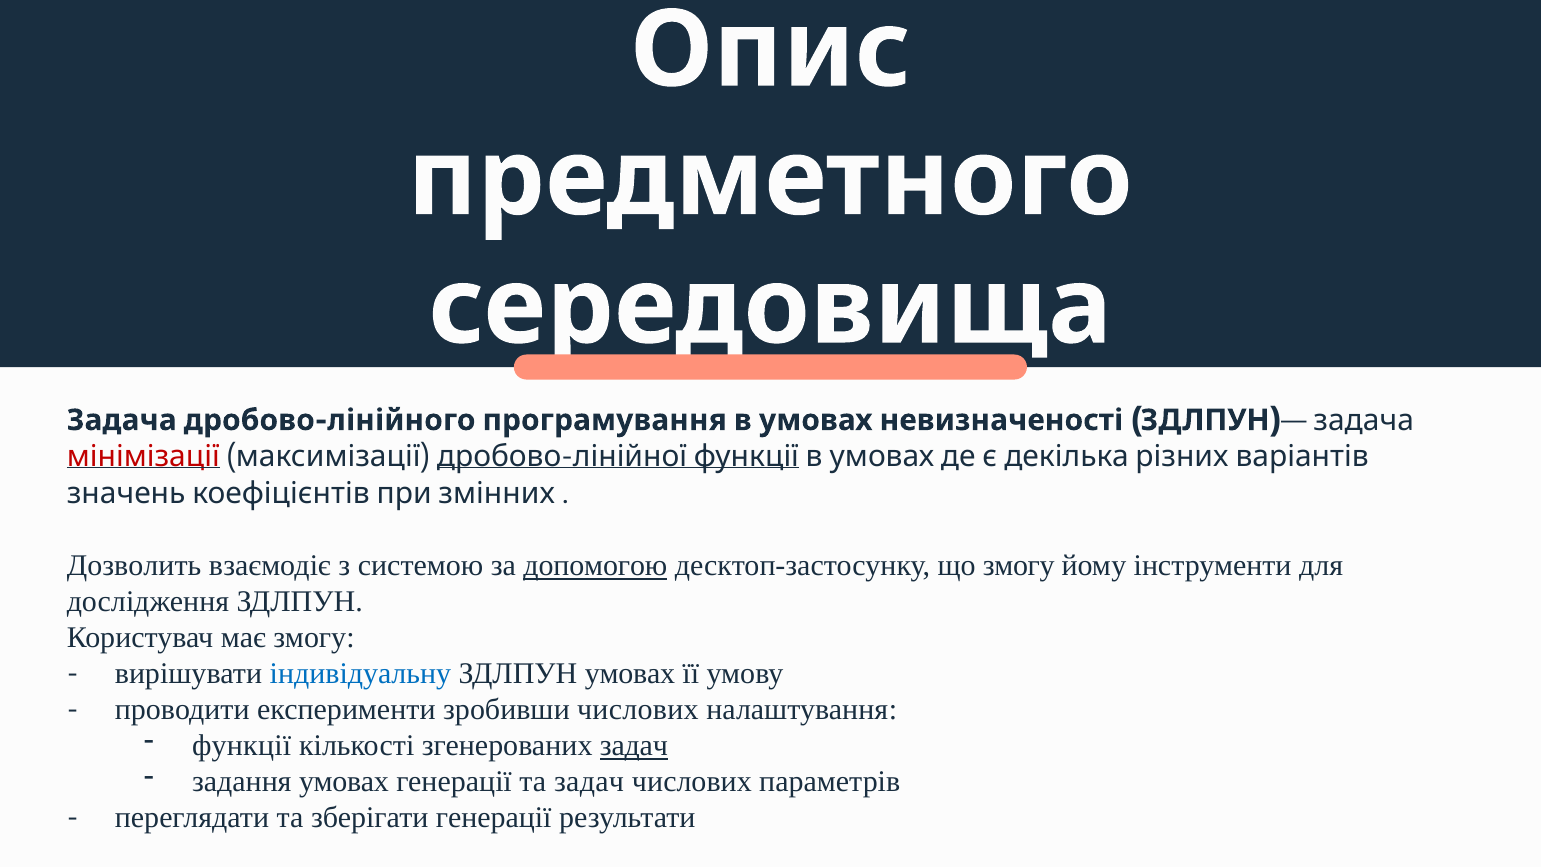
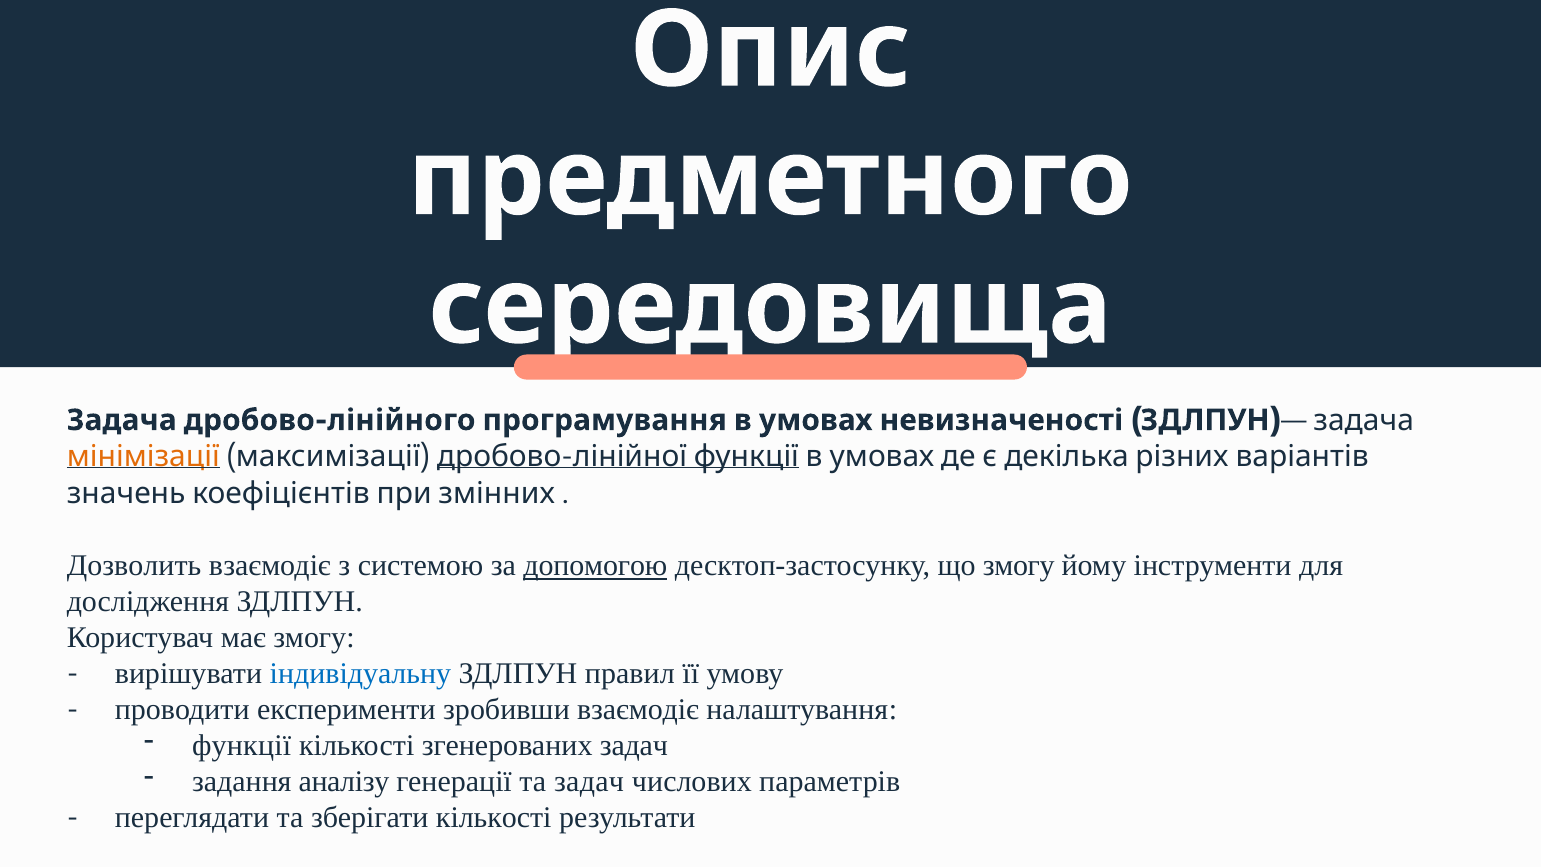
мінімізації colour: red -> orange
ЗДЛПУН умовах: умовах -> правил
зробивши числових: числових -> взаємодіє
задач at (634, 746) underline: present -> none
задання умовах: умовах -> аналізу
зберігати генерації: генерації -> кількості
